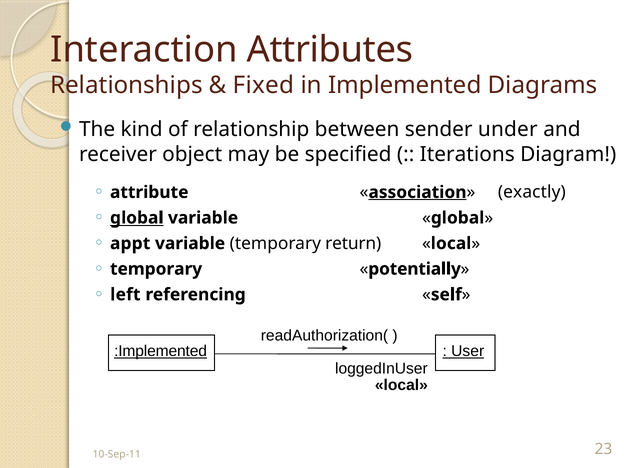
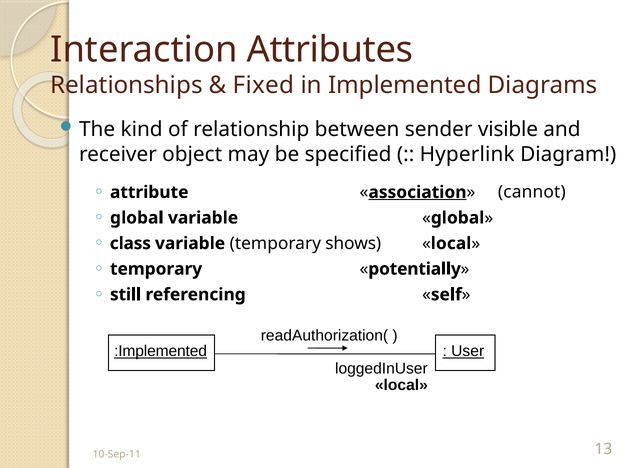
under: under -> visible
Iterations: Iterations -> Hyperlink
exactly: exactly -> cannot
global at (137, 218) underline: present -> none
appt: appt -> class
return: return -> shows
left: left -> still
23: 23 -> 13
